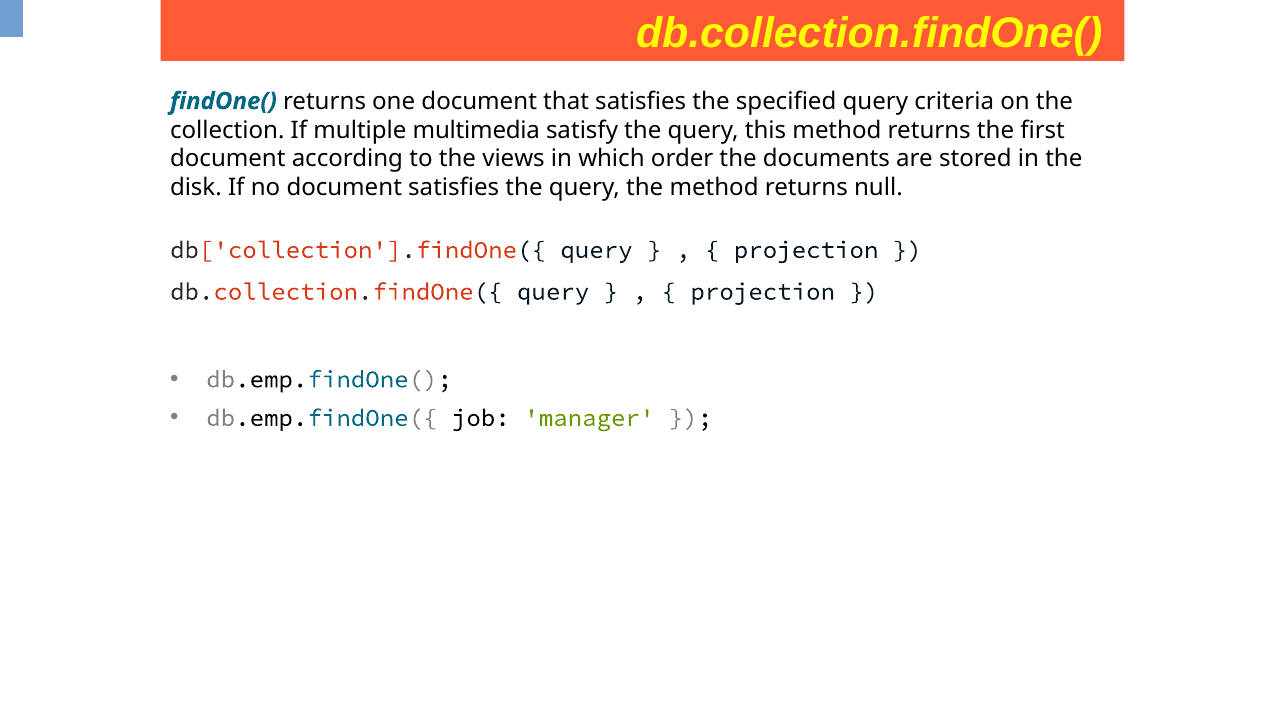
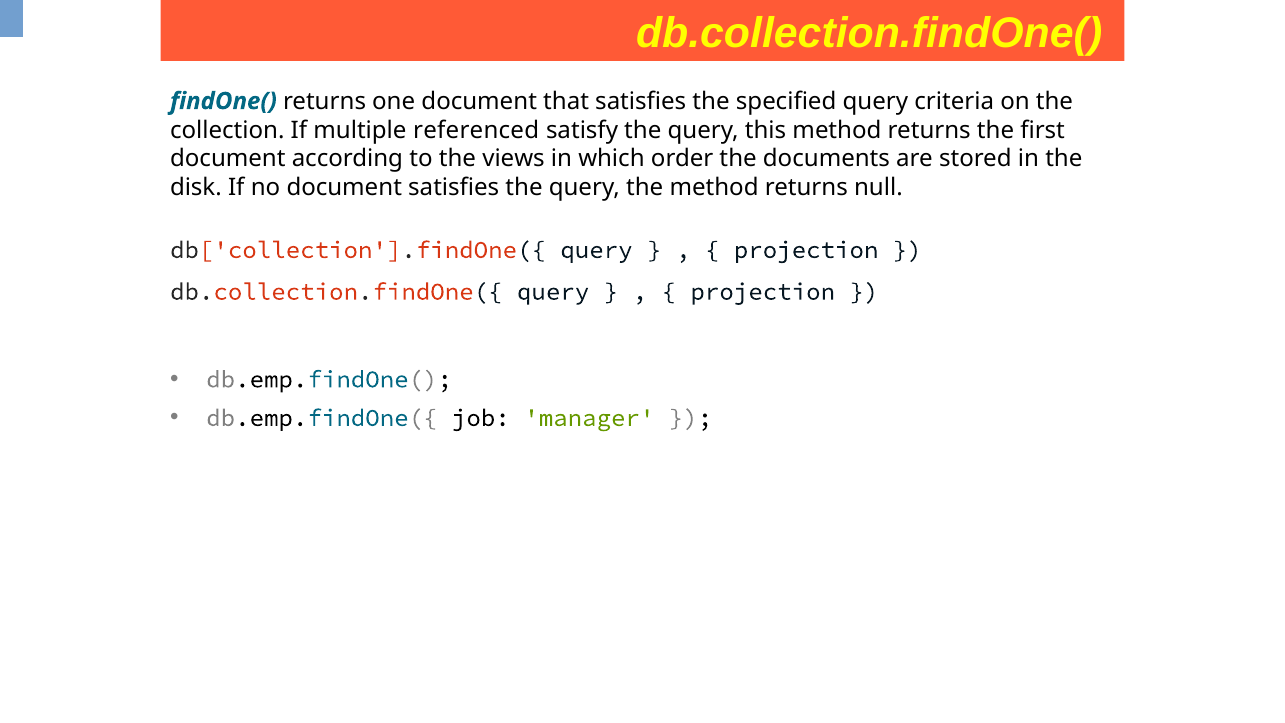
multimedia: multimedia -> referenced
